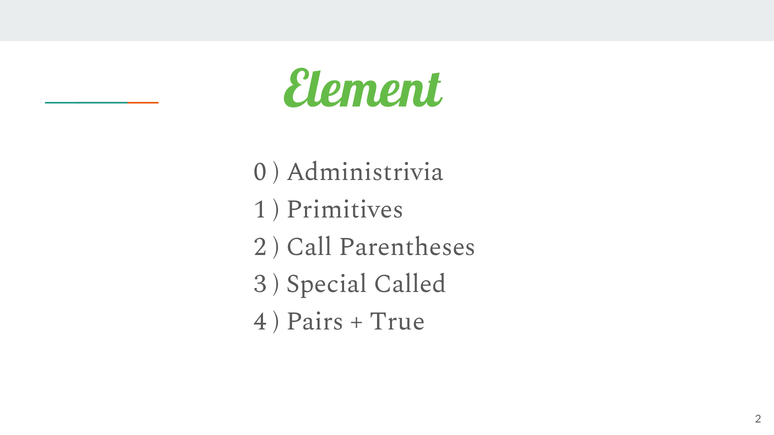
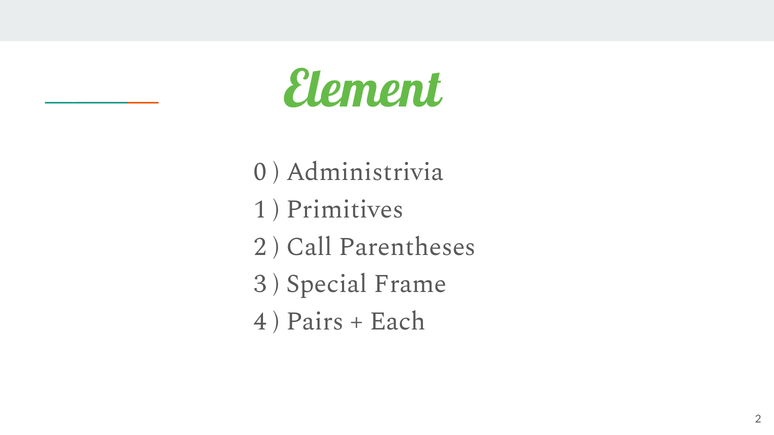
Called: Called -> Frame
True: True -> Each
